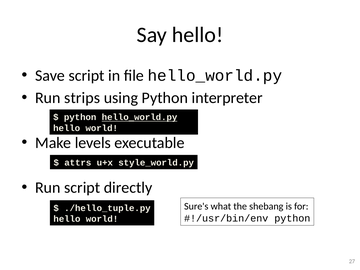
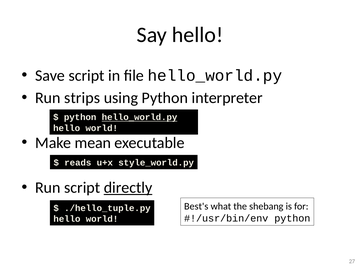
levels: levels -> mean
attrs: attrs -> reads
directly underline: none -> present
Sure's: Sure's -> Best's
